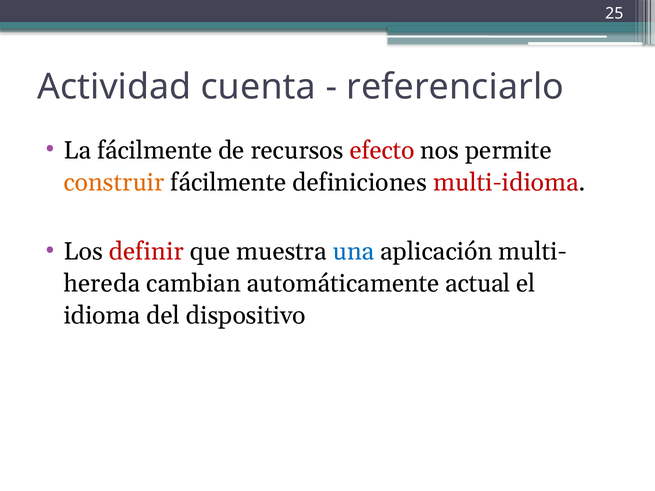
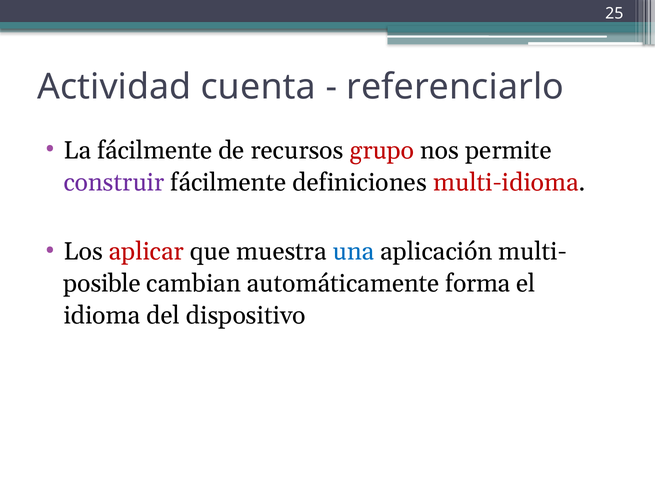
efecto: efecto -> grupo
construir colour: orange -> purple
definir: definir -> aplicar
hereda: hereda -> posible
actual: actual -> forma
